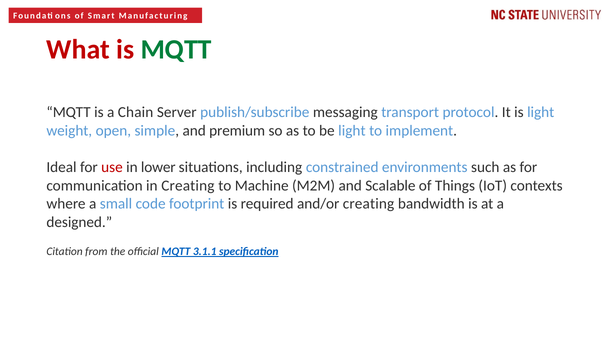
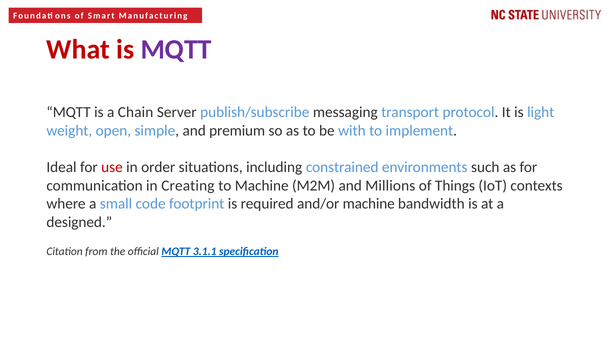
MQTT at (176, 50) colour: green -> purple
be light: light -> with
lower: lower -> order
Scalable: Scalable -> Millions
and/or creating: creating -> machine
